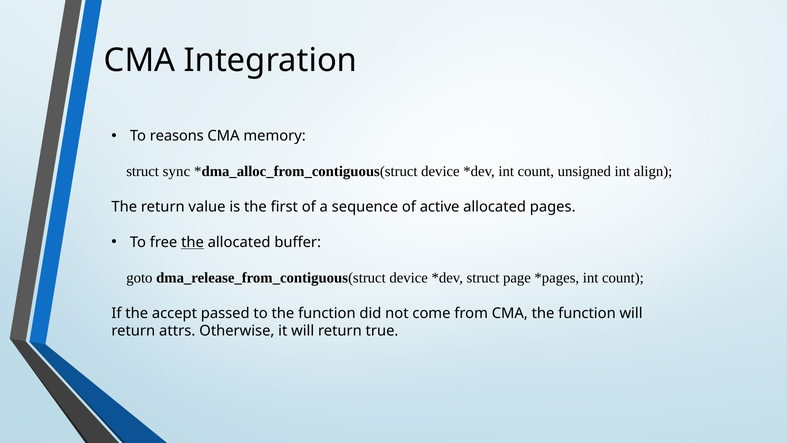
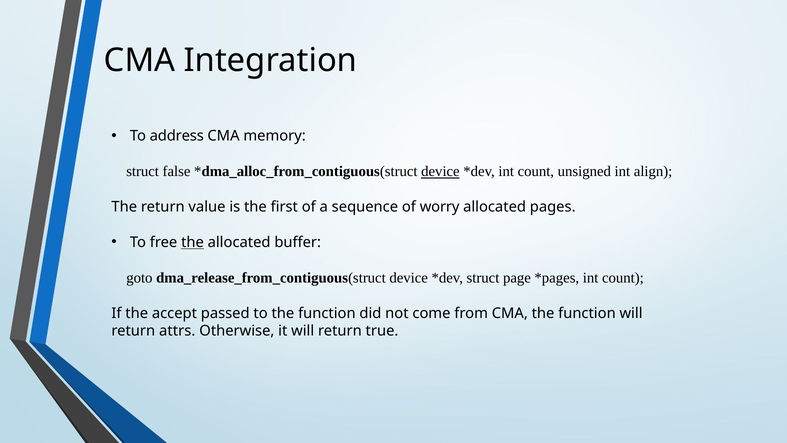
reasons: reasons -> address
sync: sync -> false
device at (440, 171) underline: none -> present
active: active -> worry
